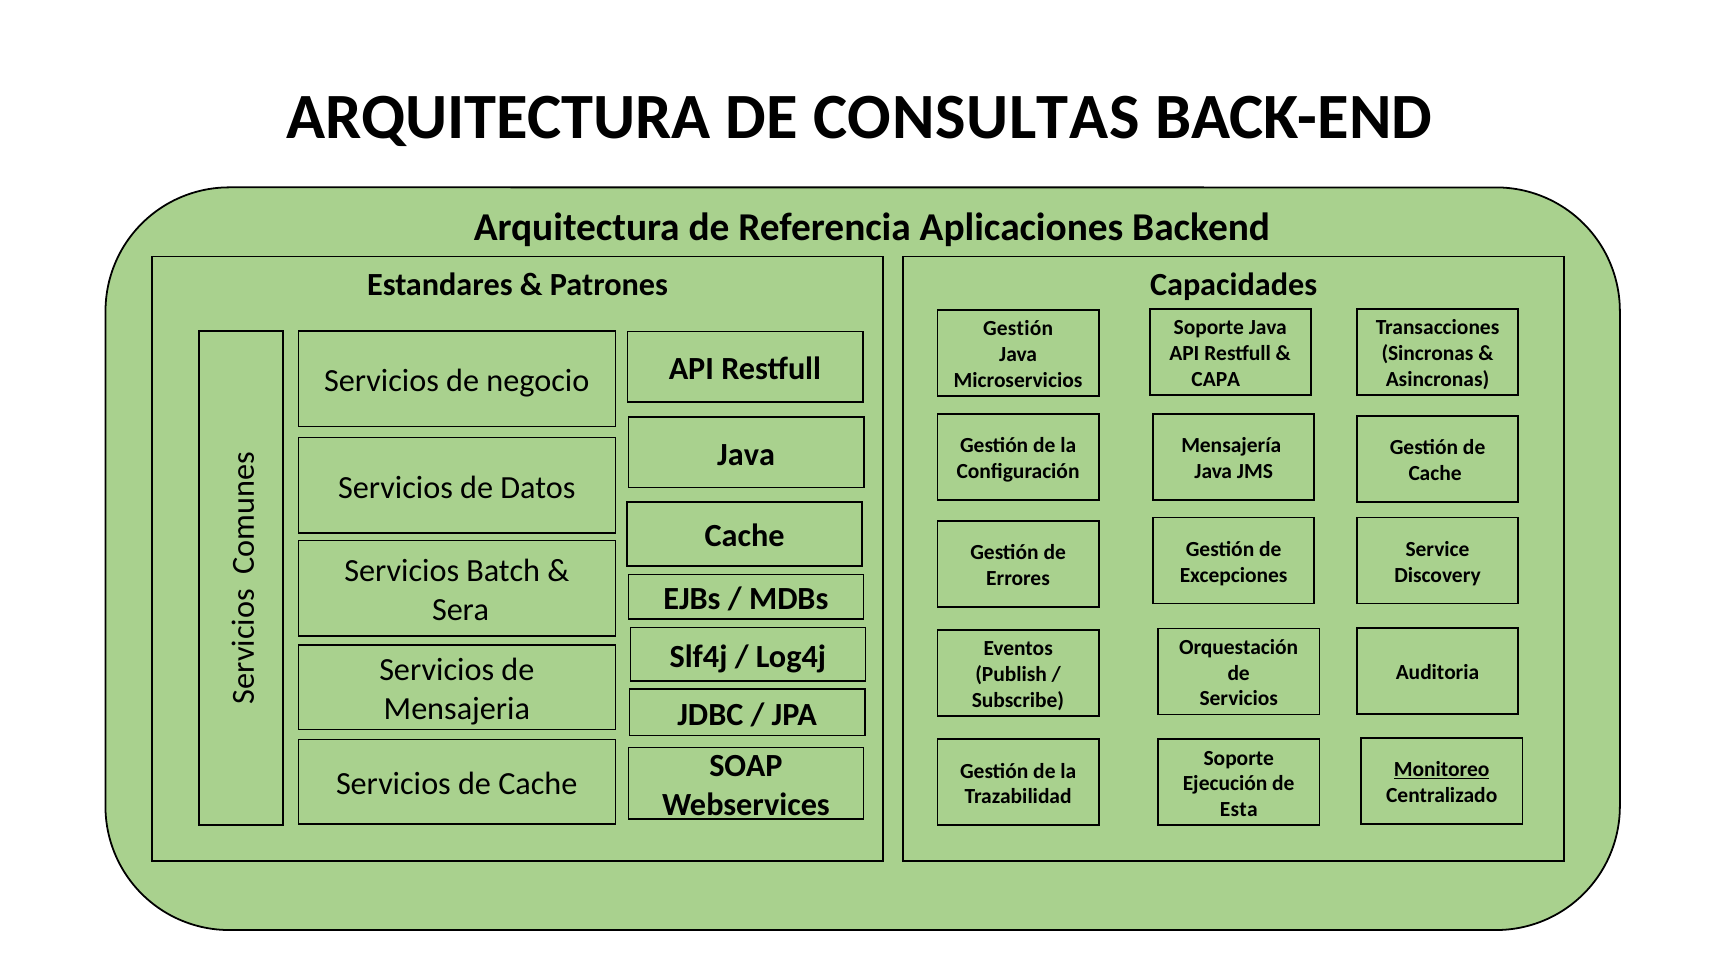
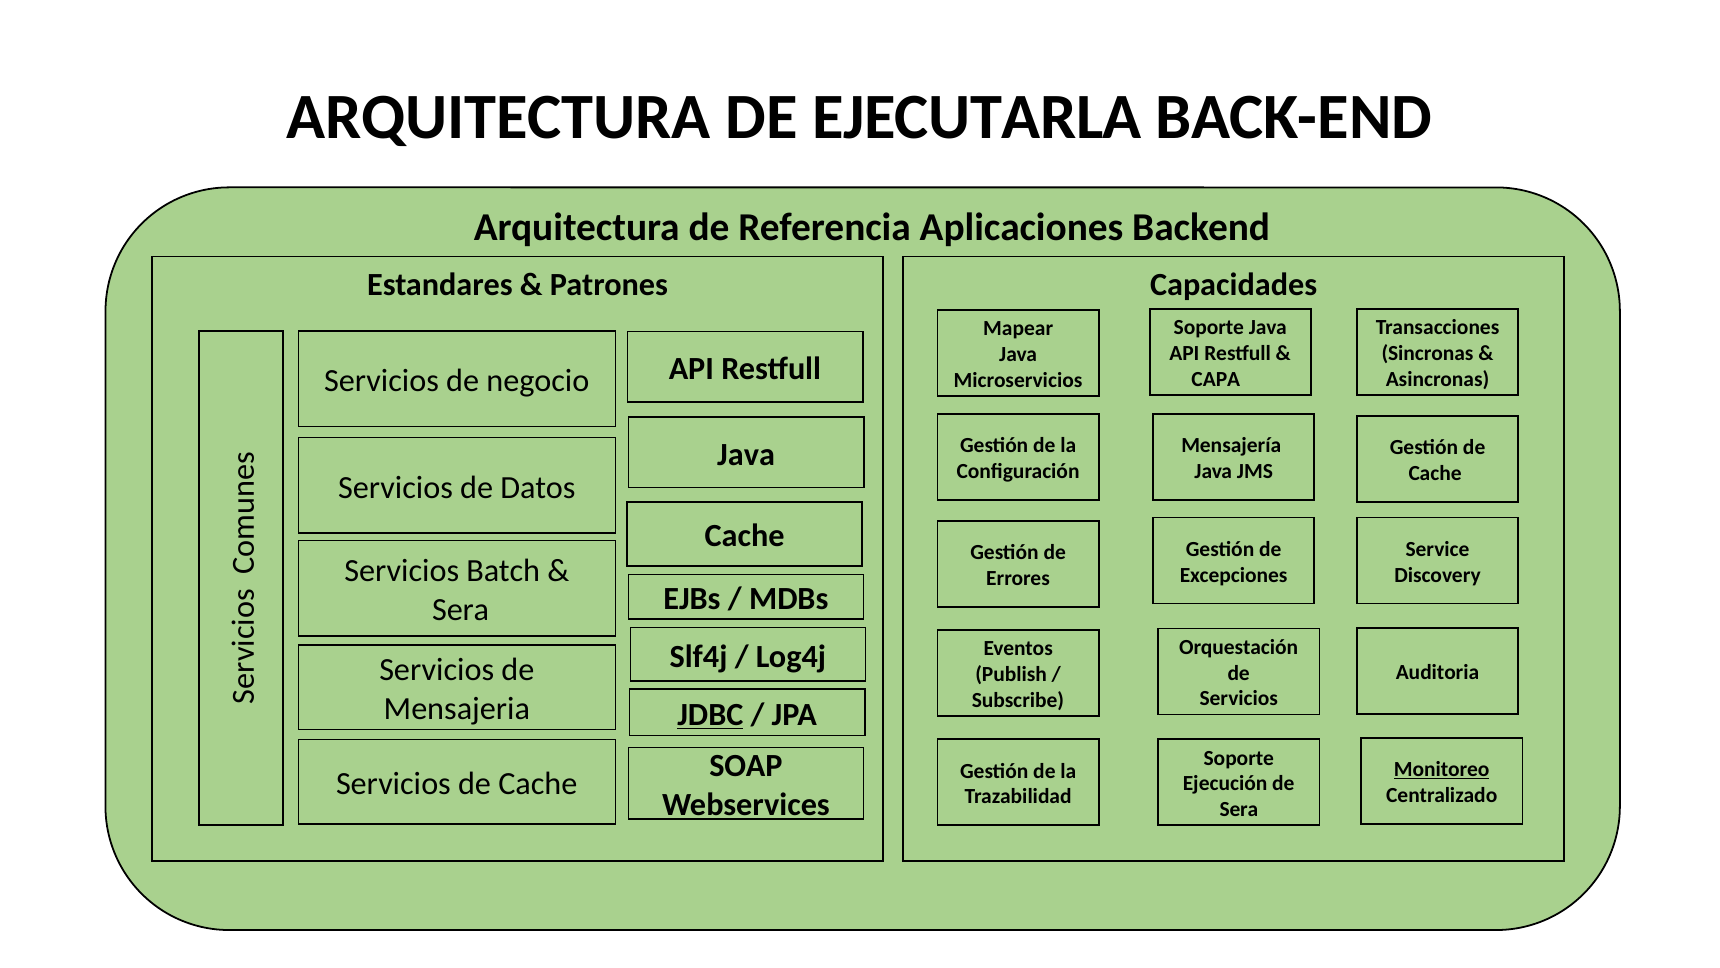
CONSULTAS: CONSULTAS -> EJECUTARLA
Gestión at (1018, 328): Gestión -> Mapear
JDBC underline: none -> present
Esta at (1239, 809): Esta -> Sera
